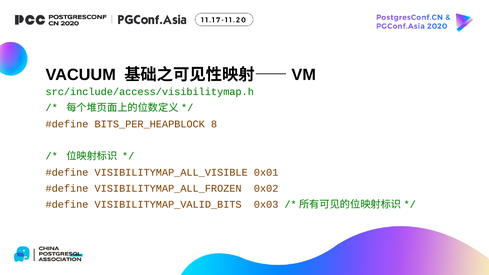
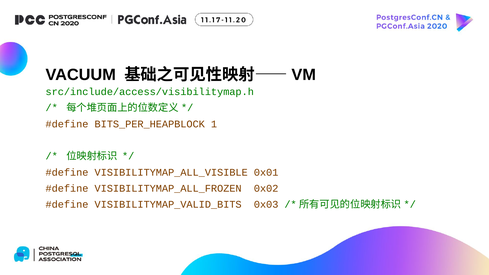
8: 8 -> 1
